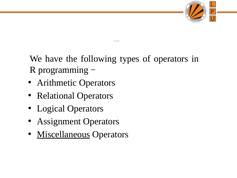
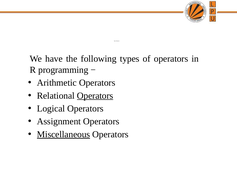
Operators at (95, 95) underline: none -> present
